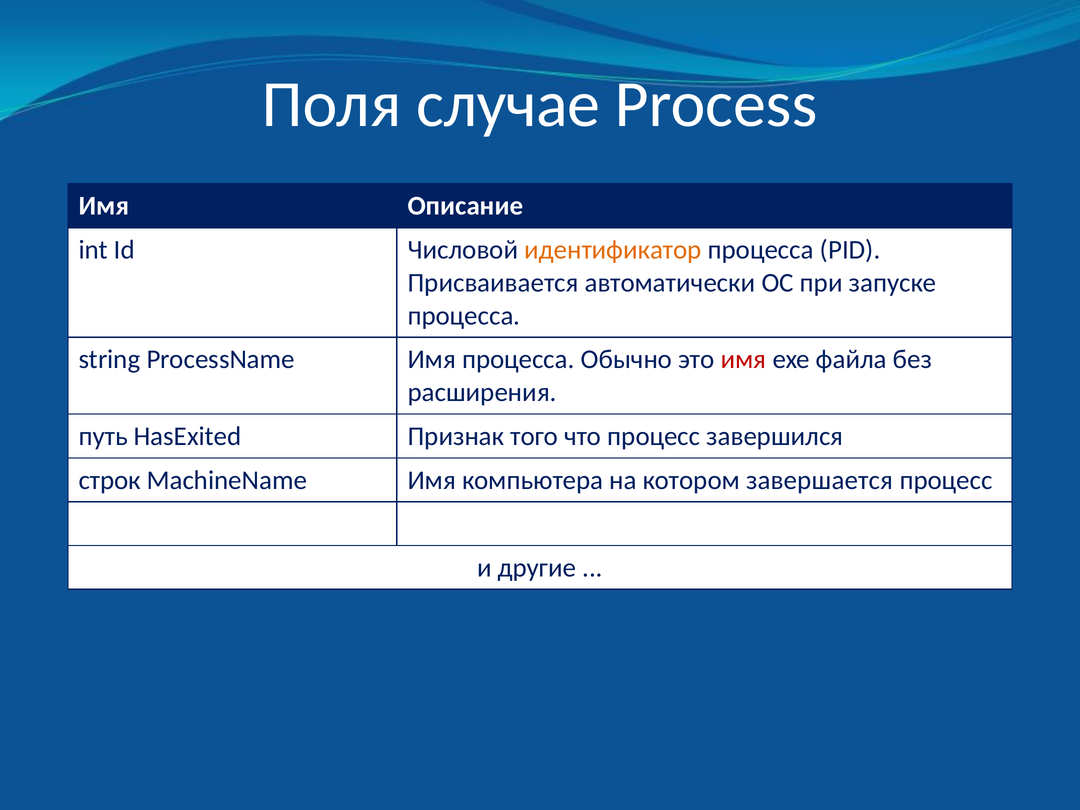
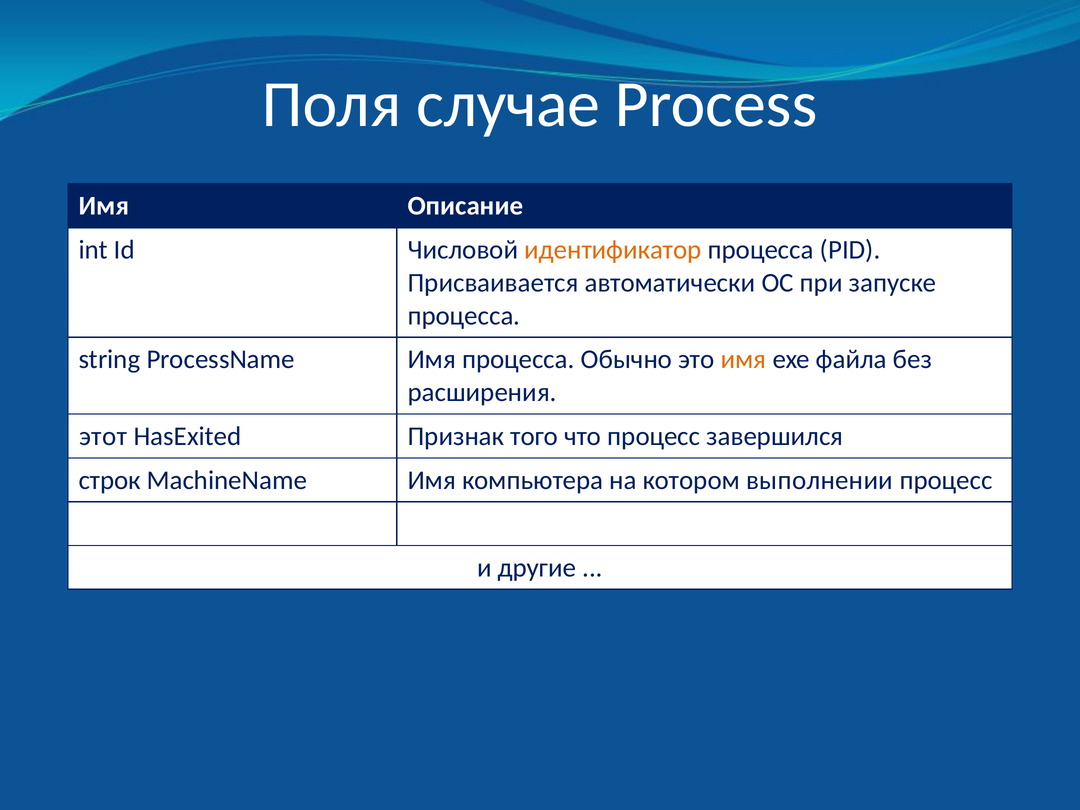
имя at (743, 360) colour: red -> orange
путь: путь -> этот
завершается: завершается -> выполнении
